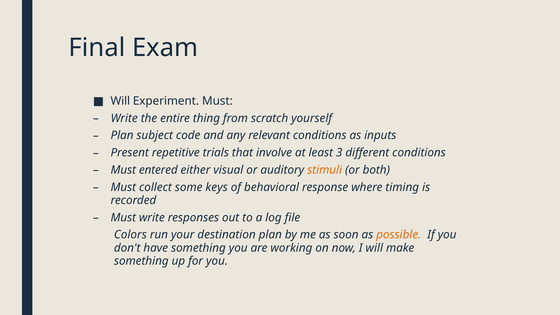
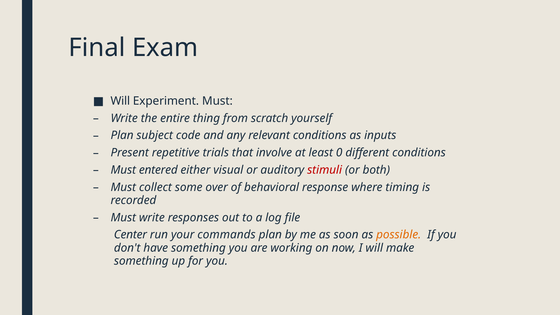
3: 3 -> 0
stimuli colour: orange -> red
keys: keys -> over
Colors: Colors -> Center
destination: destination -> commands
